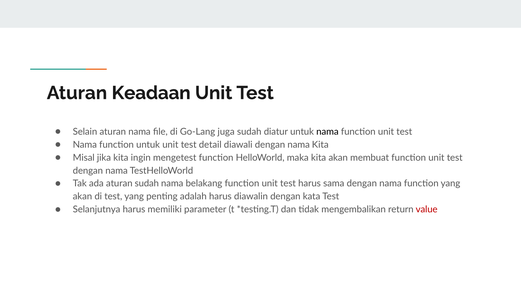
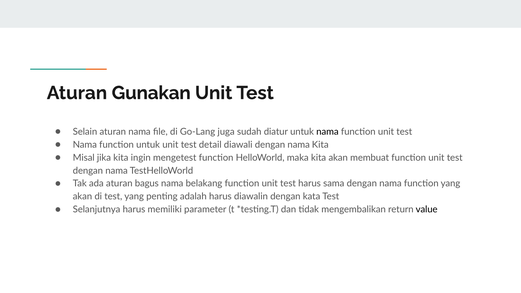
Keadaan: Keadaan -> Gunakan
aturan sudah: sudah -> bagus
value colour: red -> black
